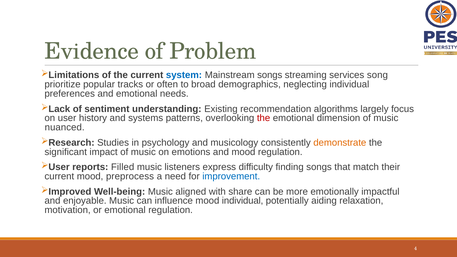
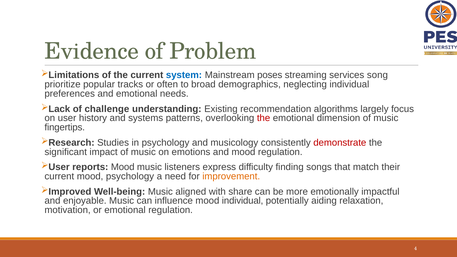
Mainstream songs: songs -> poses
sentiment: sentiment -> challenge
nuanced: nuanced -> fingertips
demonstrate colour: orange -> red
reports Filled: Filled -> Mood
mood preprocess: preprocess -> psychology
improvement colour: blue -> orange
